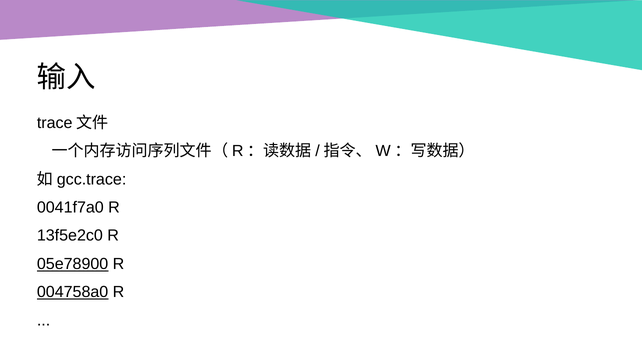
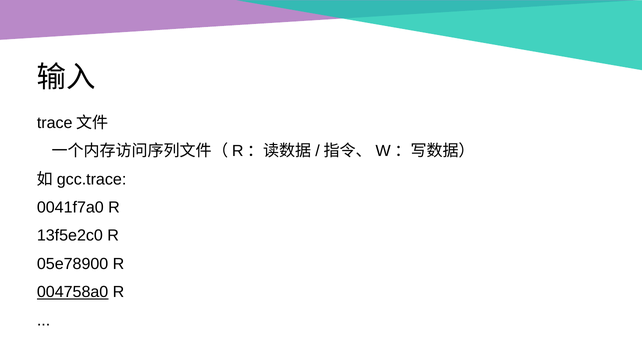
05e78900 underline: present -> none
